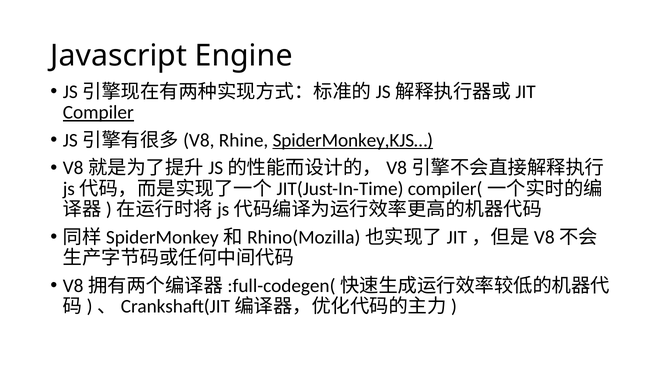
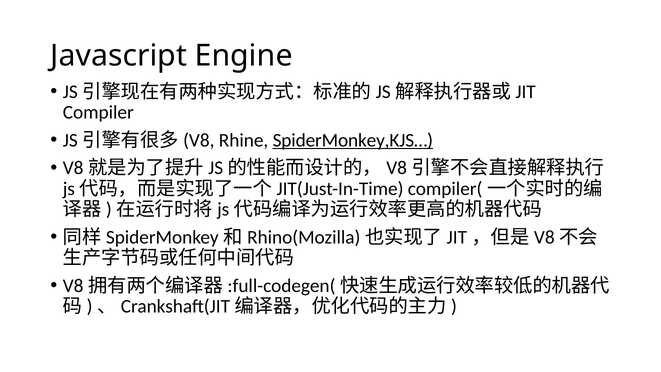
Compiler underline: present -> none
